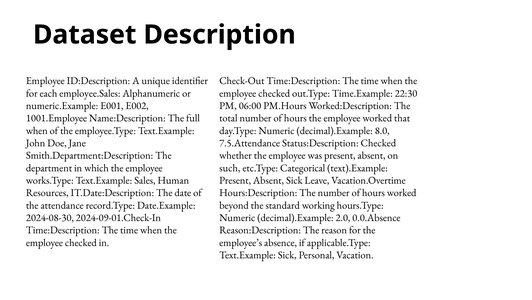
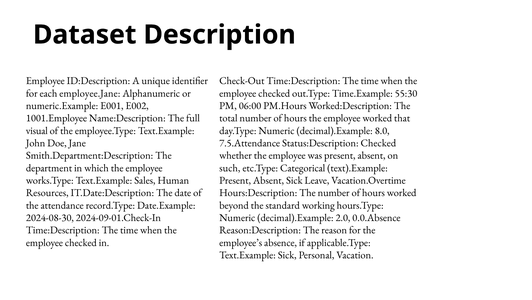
employee.Sales: employee.Sales -> employee.Jane
22:30: 22:30 -> 55:30
when at (37, 130): when -> visual
